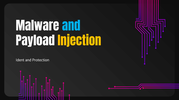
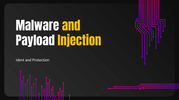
and at (71, 27) colour: light blue -> yellow
